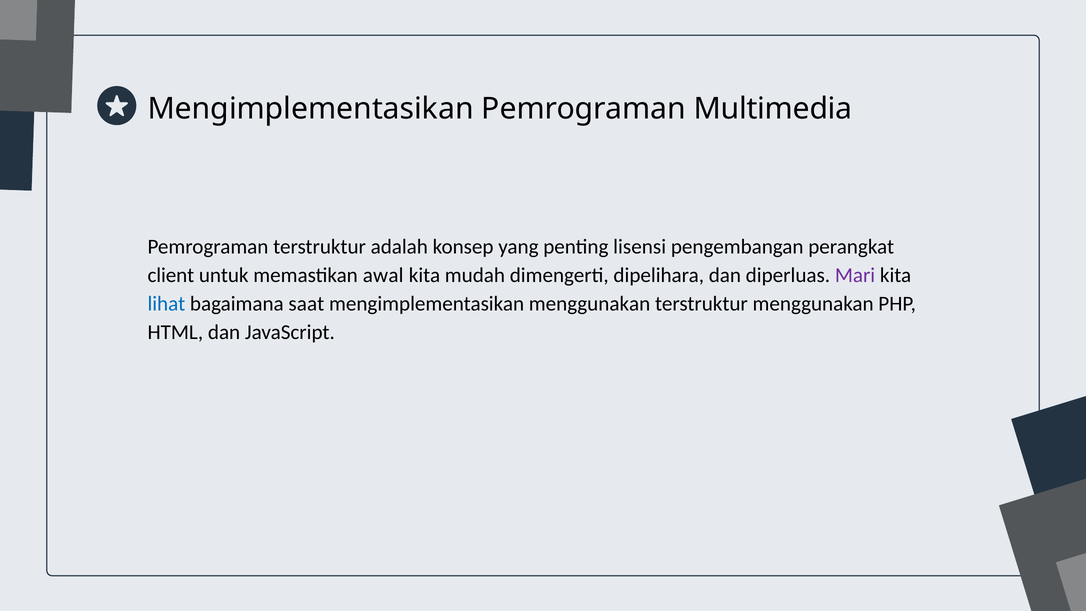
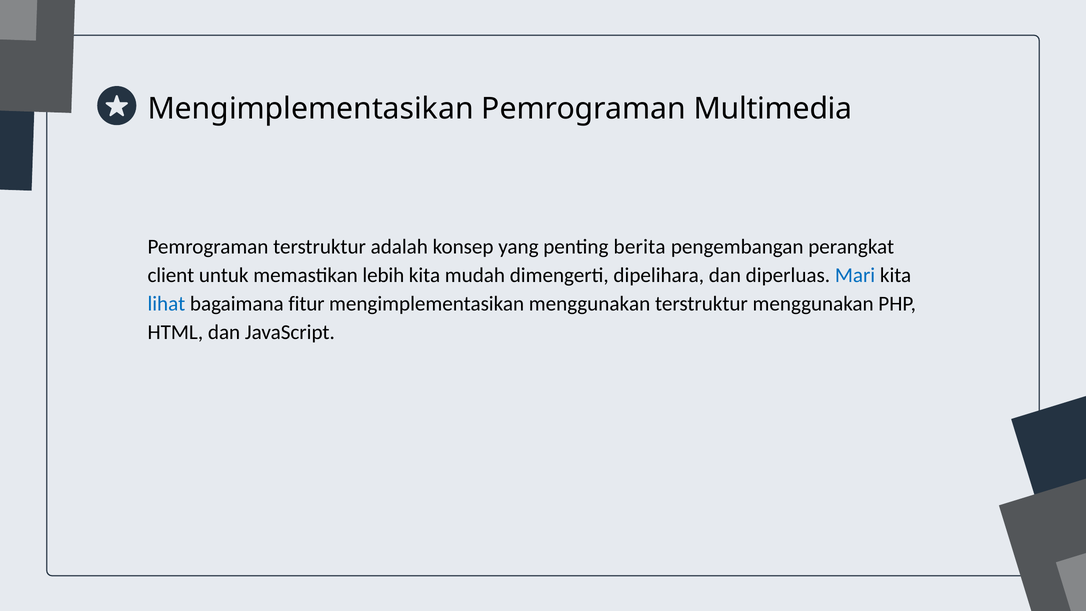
lisensi: lisensi -> berita
awal: awal -> lebih
Mari colour: purple -> blue
saat: saat -> fitur
